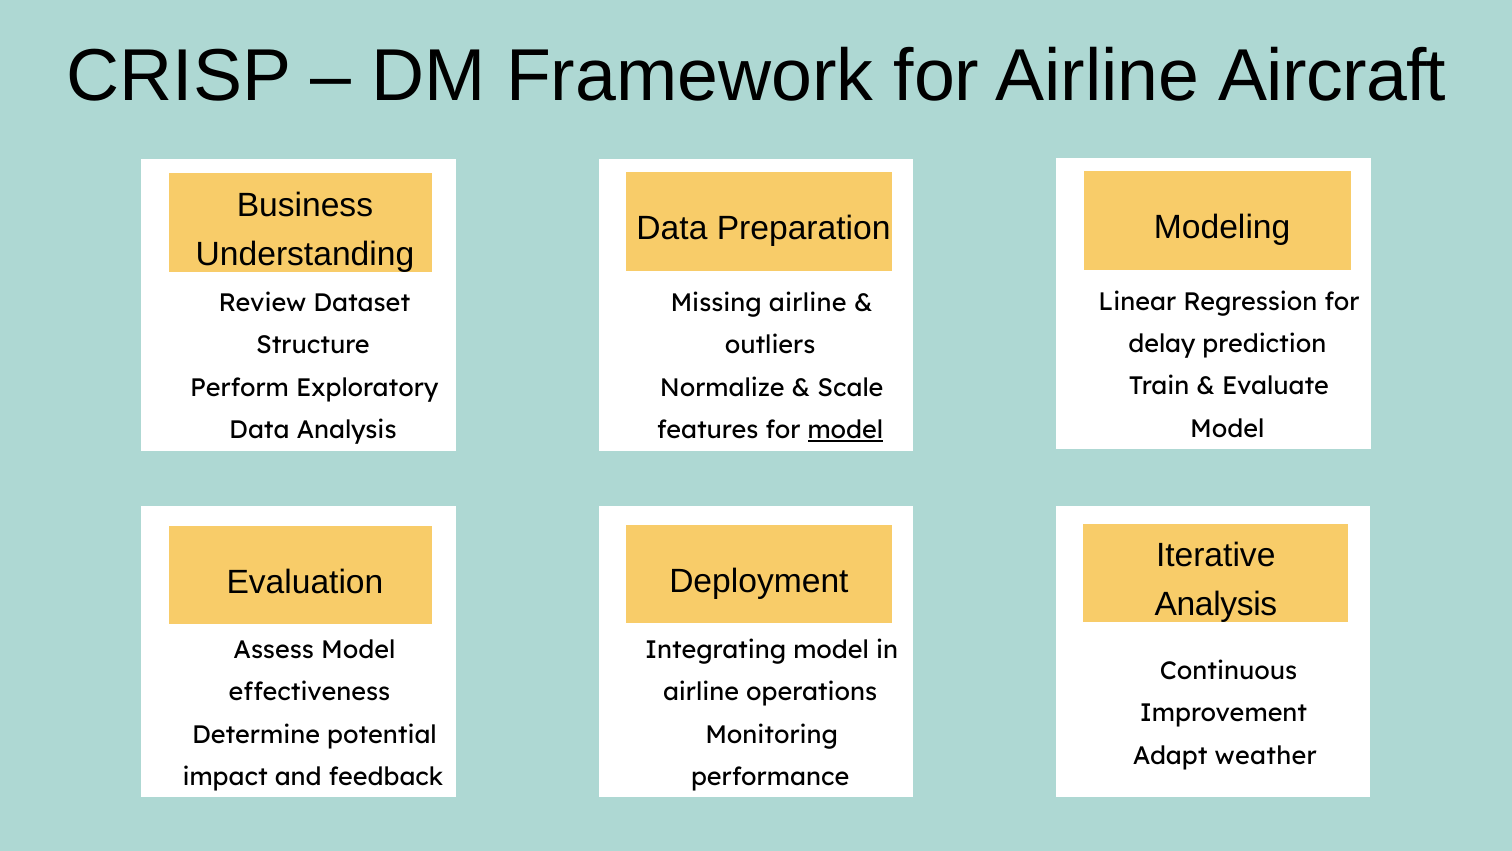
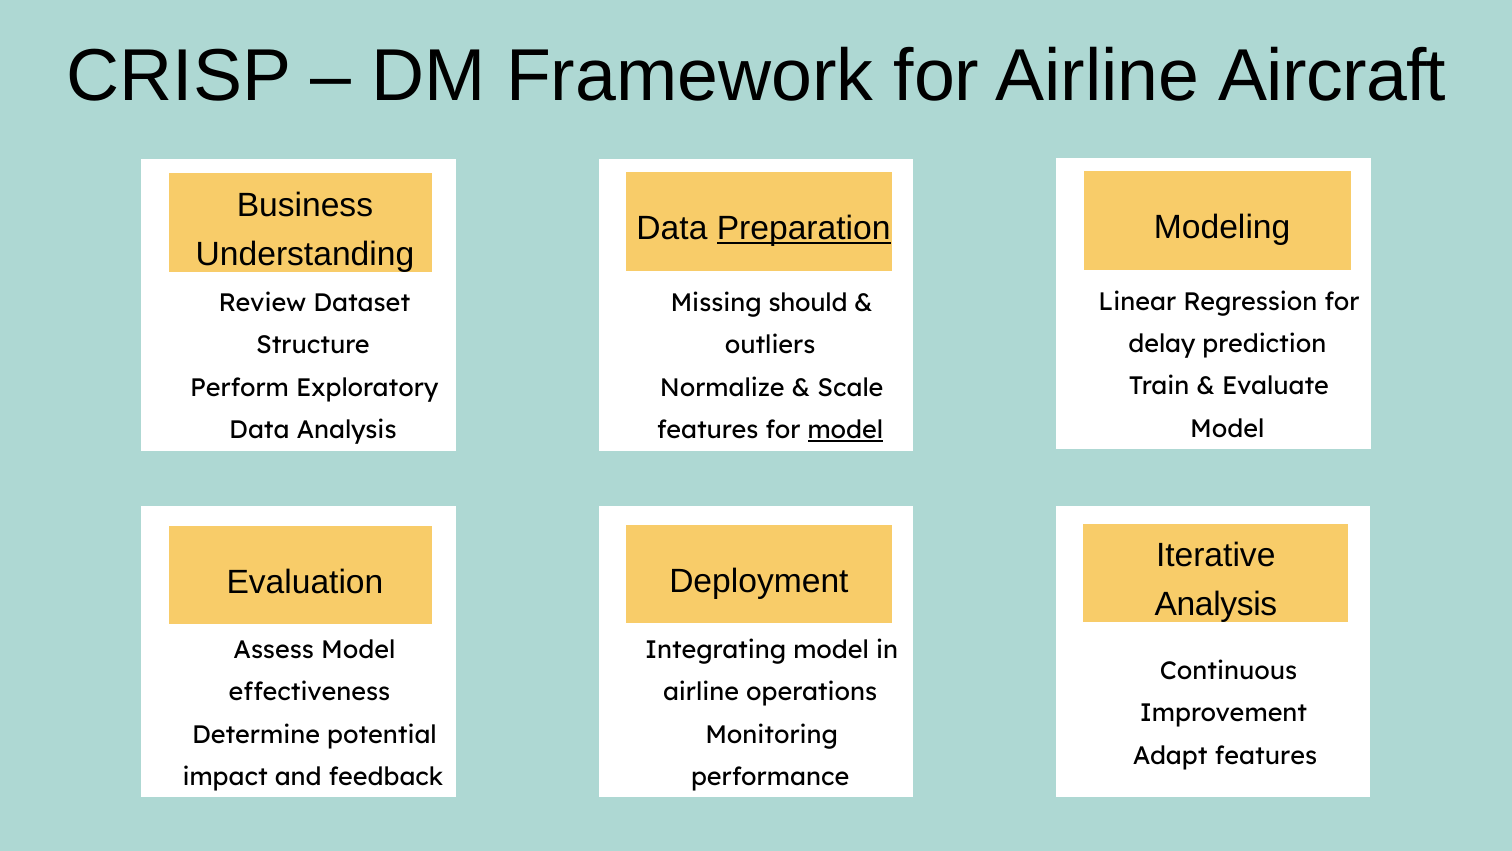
Preparation underline: none -> present
Missing airline: airline -> should
Adapt weather: weather -> features
